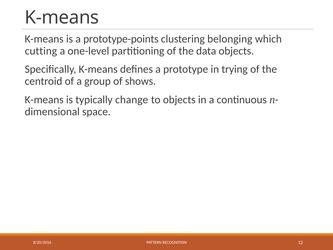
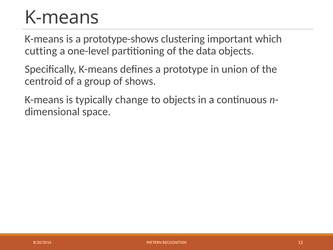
prototype-points: prototype-points -> prototype-shows
belonging: belonging -> important
trying: trying -> union
